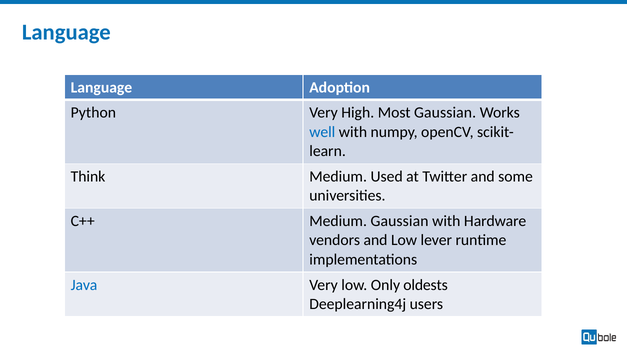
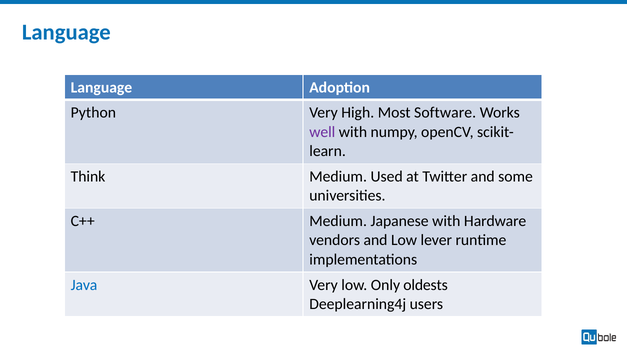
Most Gaussian: Gaussian -> Software
well colour: blue -> purple
Medium Gaussian: Gaussian -> Japanese
